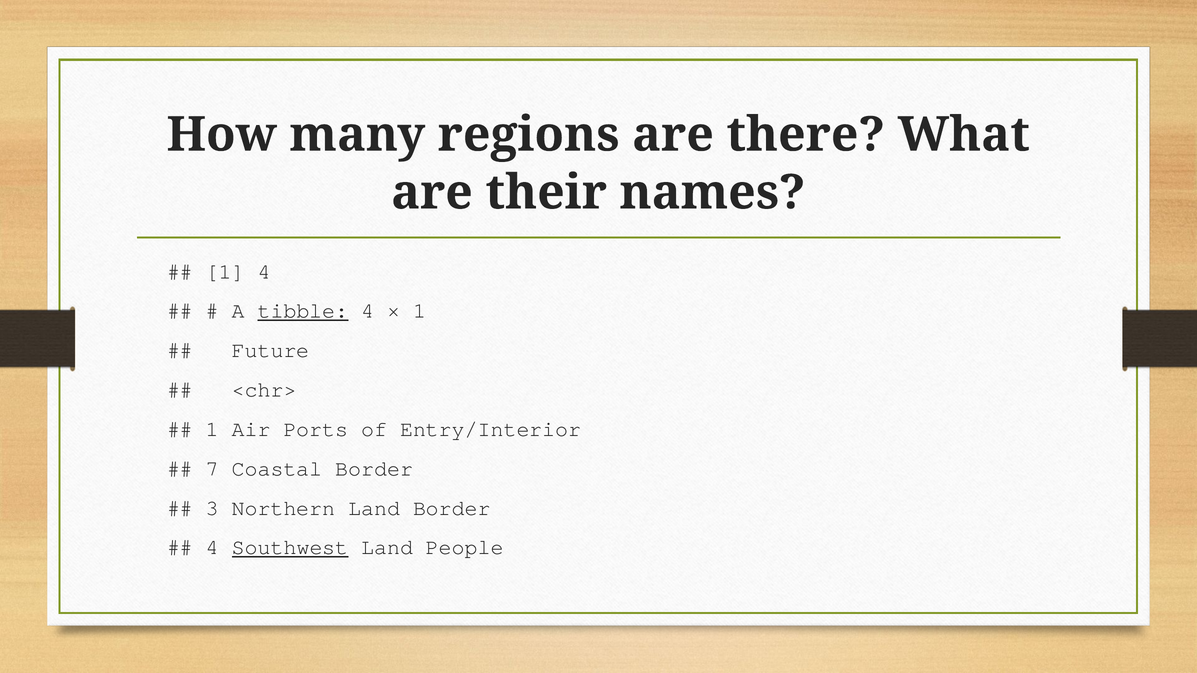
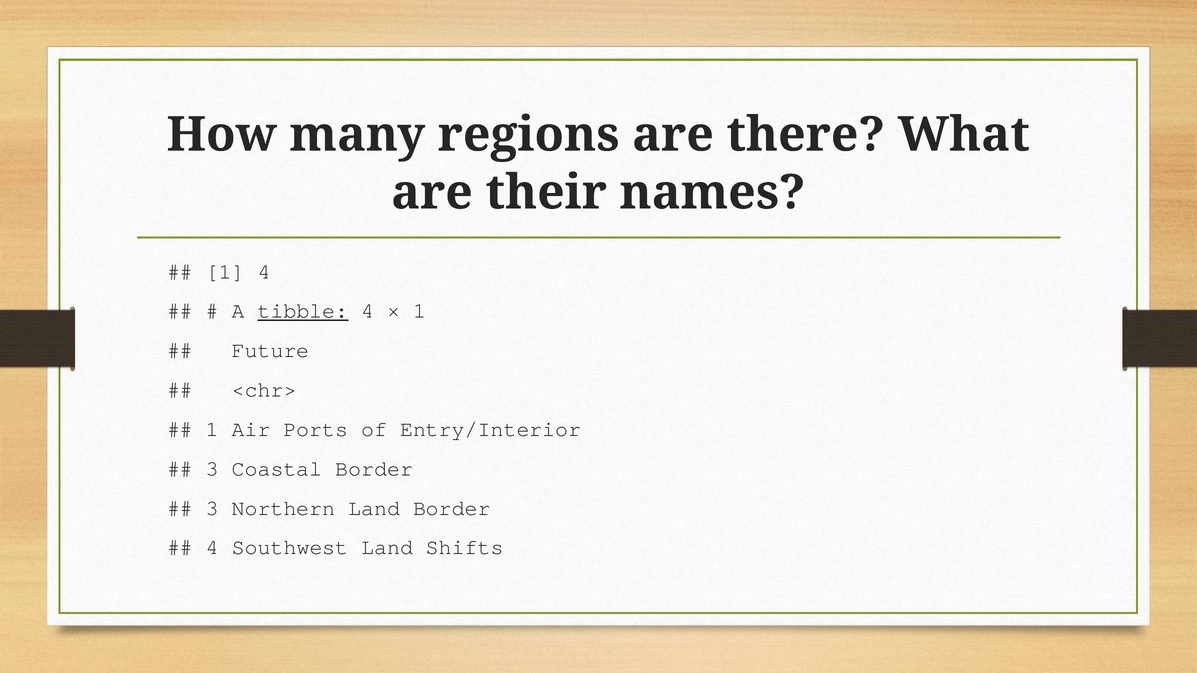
7 at (212, 469): 7 -> 3
Southwest underline: present -> none
People: People -> Shifts
